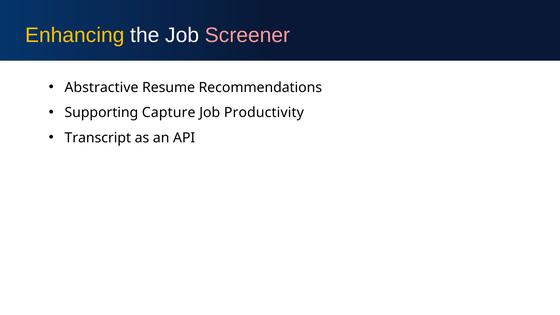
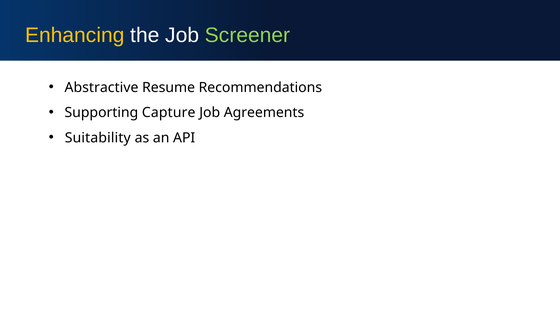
Screener colour: pink -> light green
Productivity: Productivity -> Agreements
Transcript: Transcript -> Suitability
